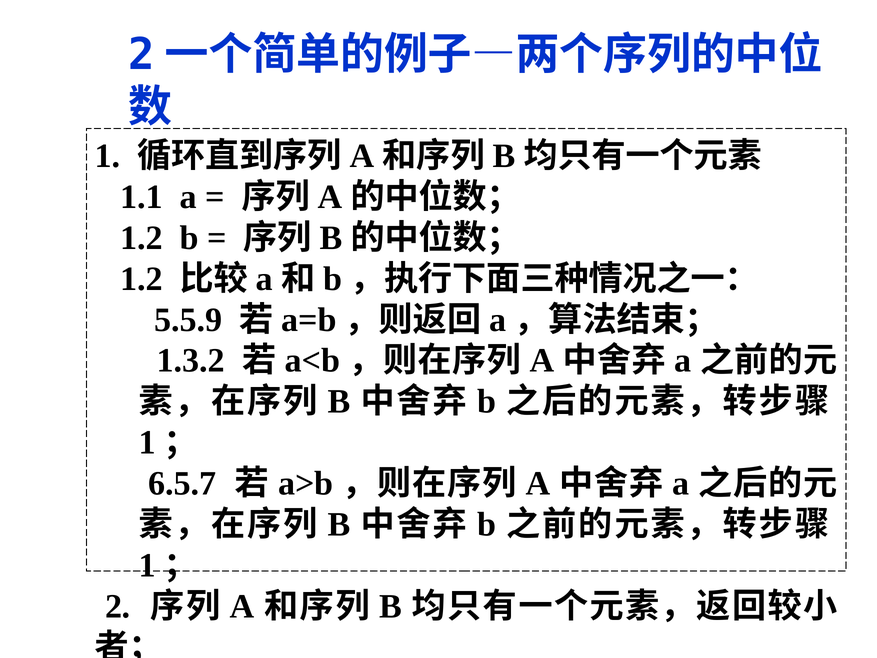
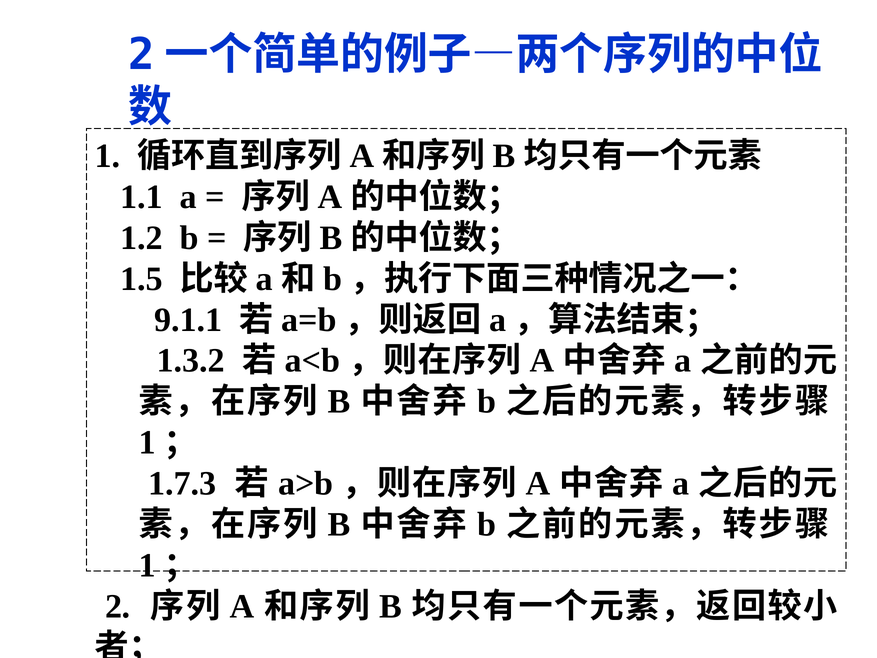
1.2 at (142, 279): 1.2 -> 1.5
5.5.9: 5.5.9 -> 9.1.1
6.5.7: 6.5.7 -> 1.7.3
